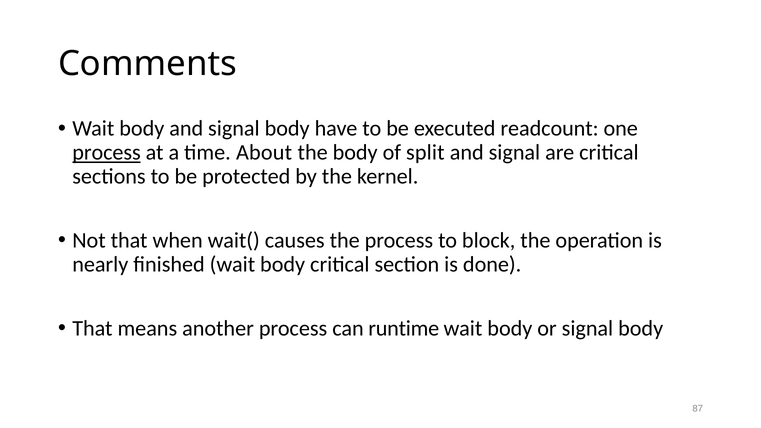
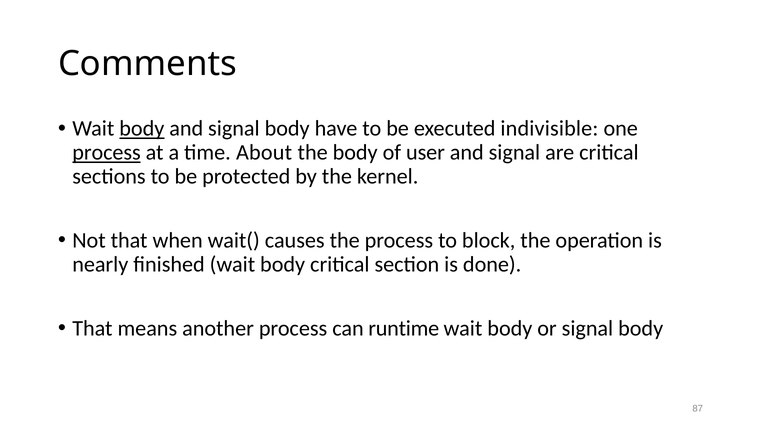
body at (142, 129) underline: none -> present
readcount: readcount -> indivisible
split: split -> user
